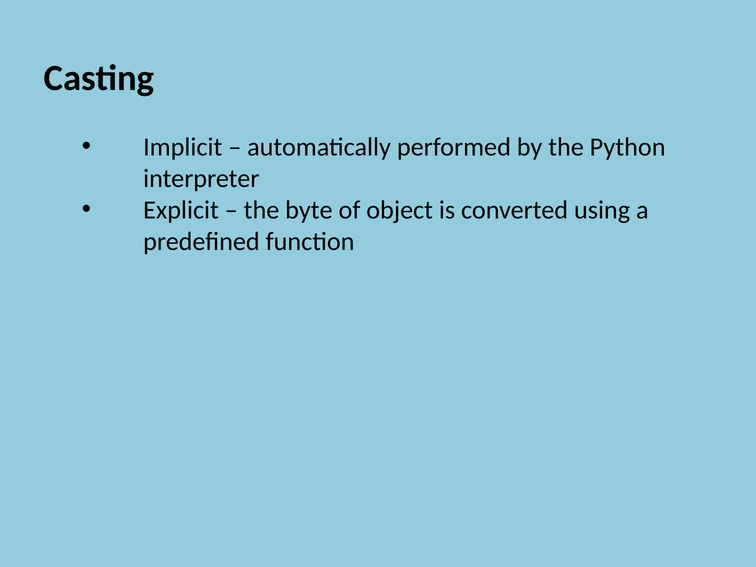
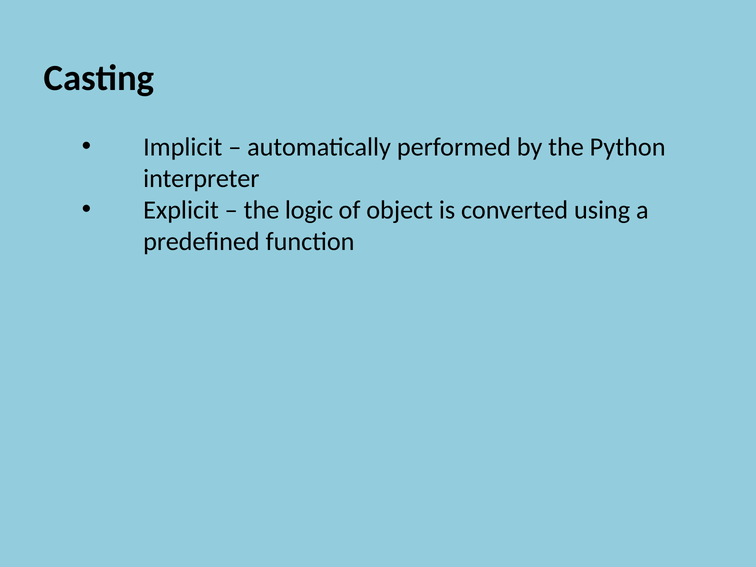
byte: byte -> logic
